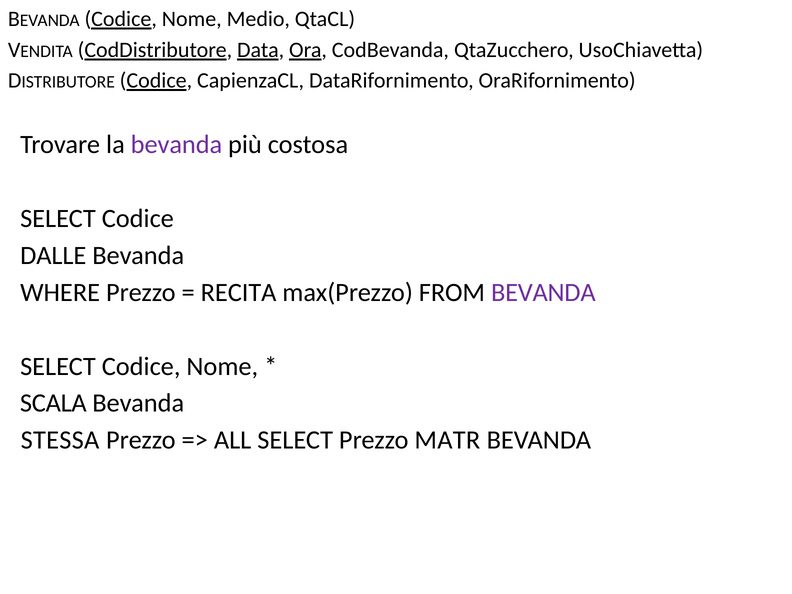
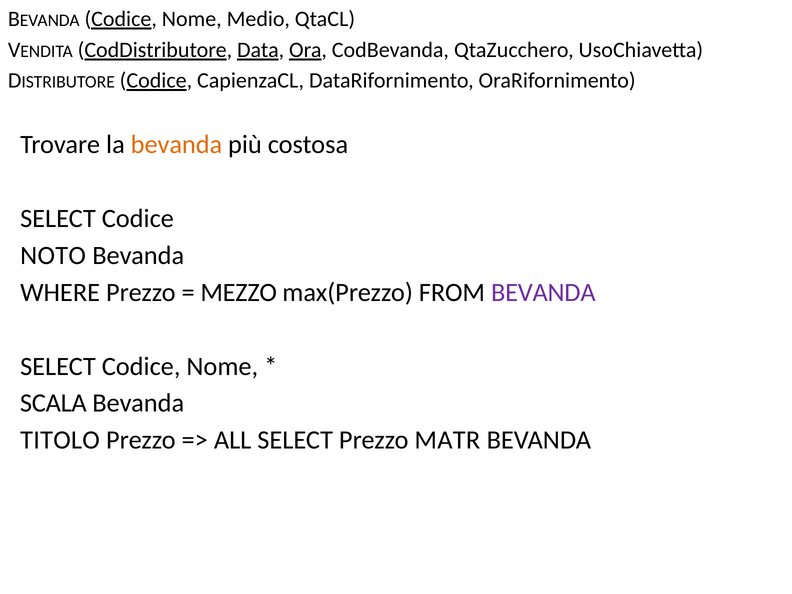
bevanda at (176, 145) colour: purple -> orange
DALLE: DALLE -> NOTO
RECITA: RECITA -> MEZZO
STESSA: STESSA -> TITOLO
